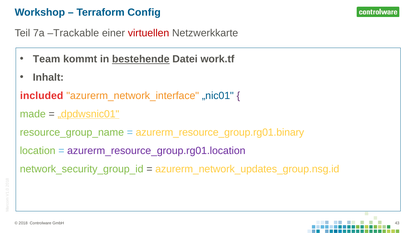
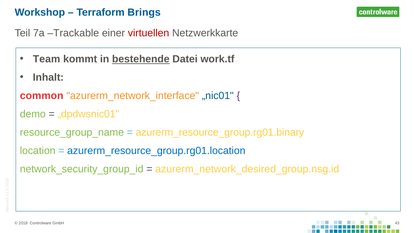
Config: Config -> Brings
included: included -> common
made: made -> demo
„dpdwsnic01 underline: present -> none
azurerm_resource_group.rg01.location colour: purple -> blue
azurerm_network_updates_group.nsg.id: azurerm_network_updates_group.nsg.id -> azurerm_network_desired_group.nsg.id
